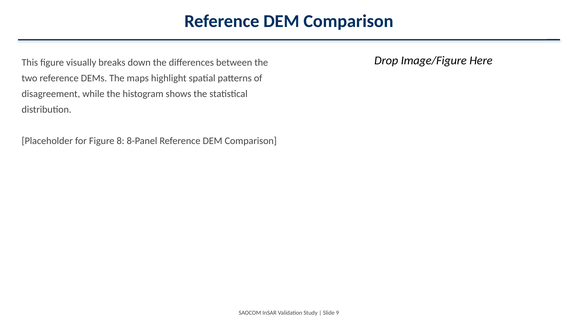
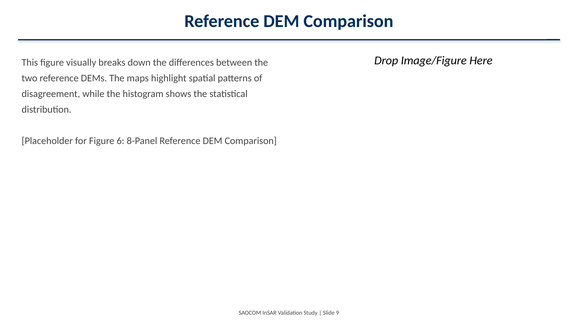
8: 8 -> 6
